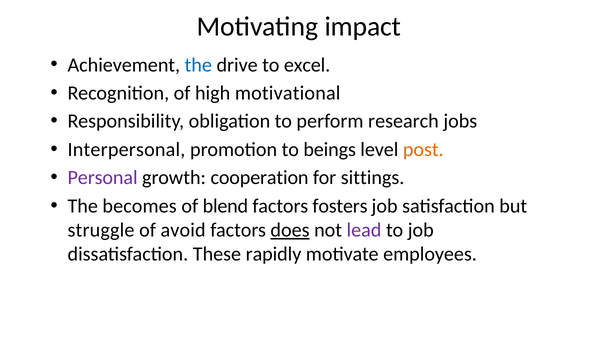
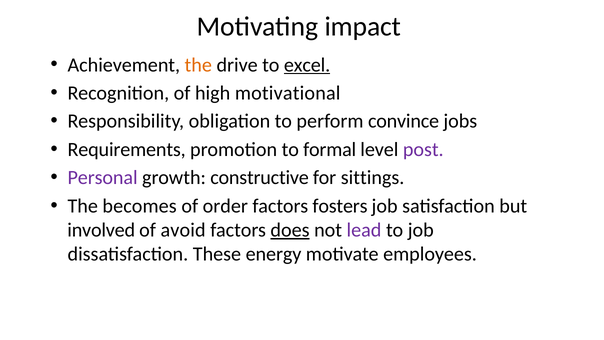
the at (198, 65) colour: blue -> orange
excel underline: none -> present
research: research -> convince
Interpersonal: Interpersonal -> Requirements
beings: beings -> formal
post colour: orange -> purple
cooperation: cooperation -> constructive
blend: blend -> order
struggle: struggle -> involved
rapidly: rapidly -> energy
